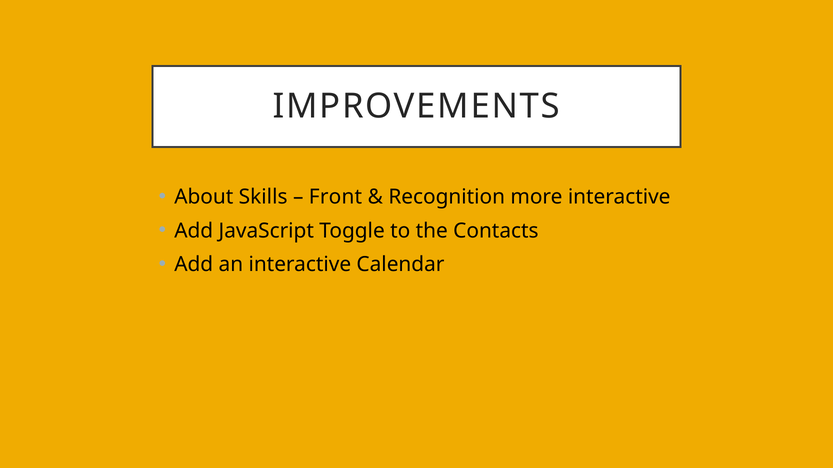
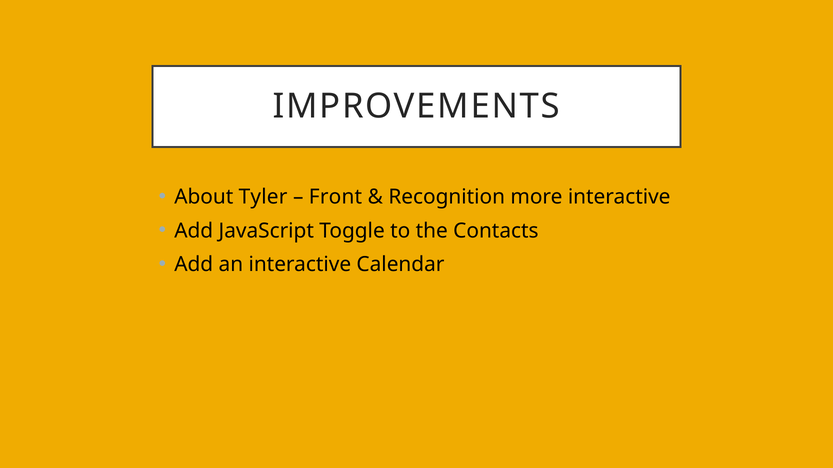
Skills: Skills -> Tyler
